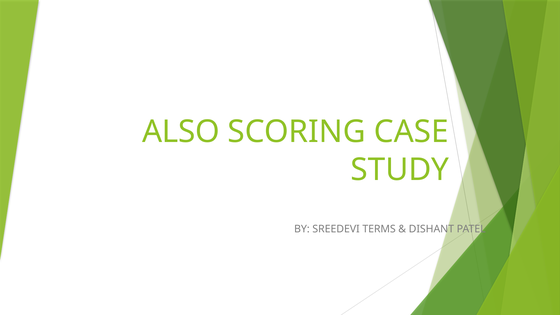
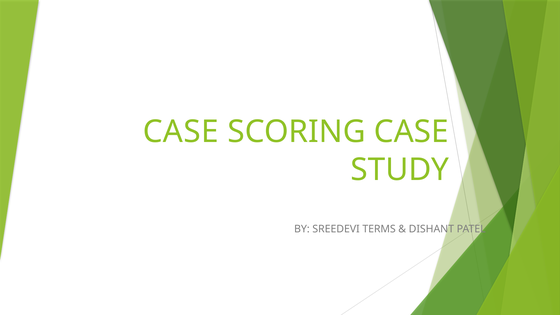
ALSO at (181, 132): ALSO -> CASE
